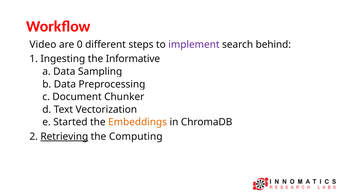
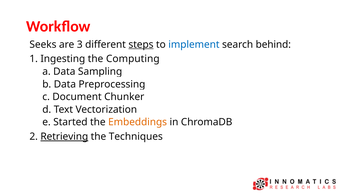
Video: Video -> Seeks
0: 0 -> 3
steps underline: none -> present
implement colour: purple -> blue
Informative: Informative -> Computing
Computing: Computing -> Techniques
